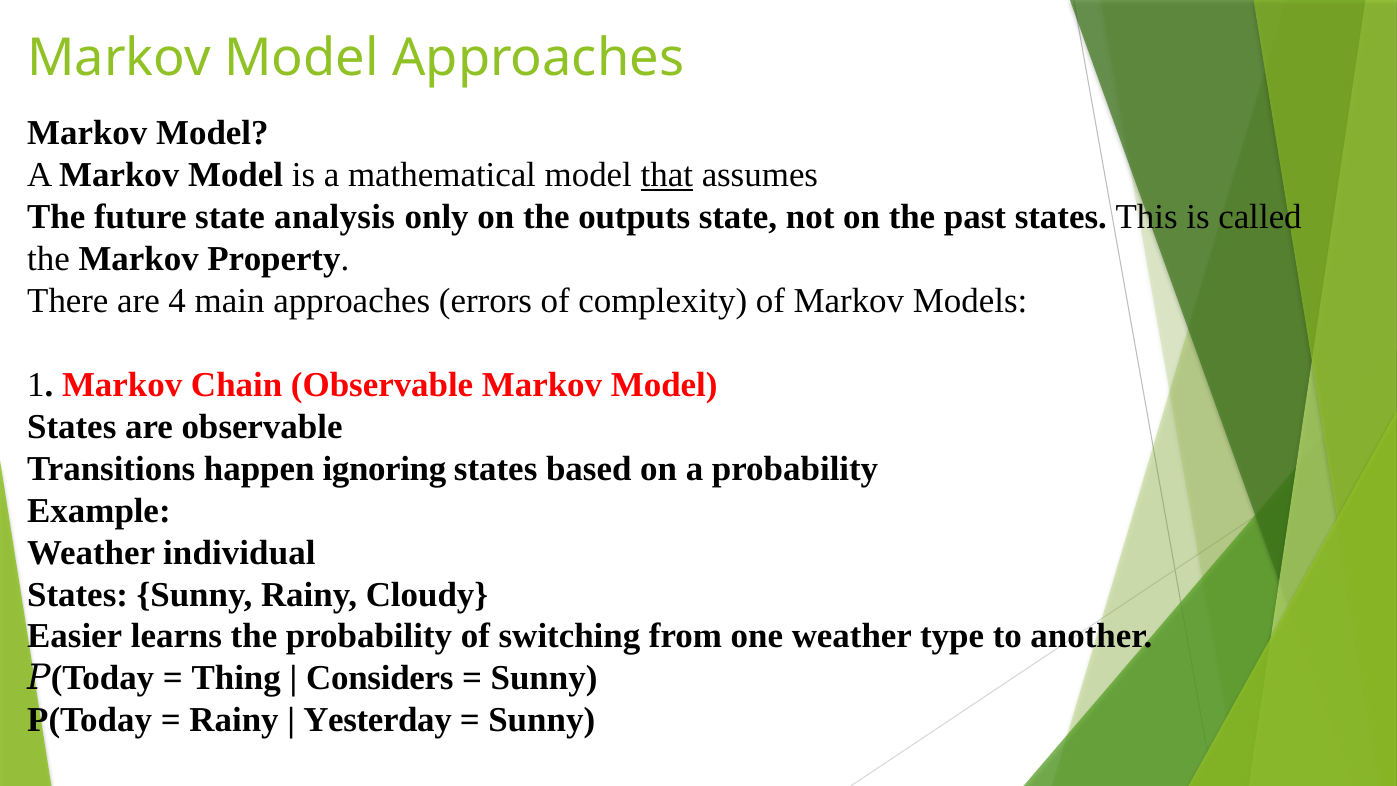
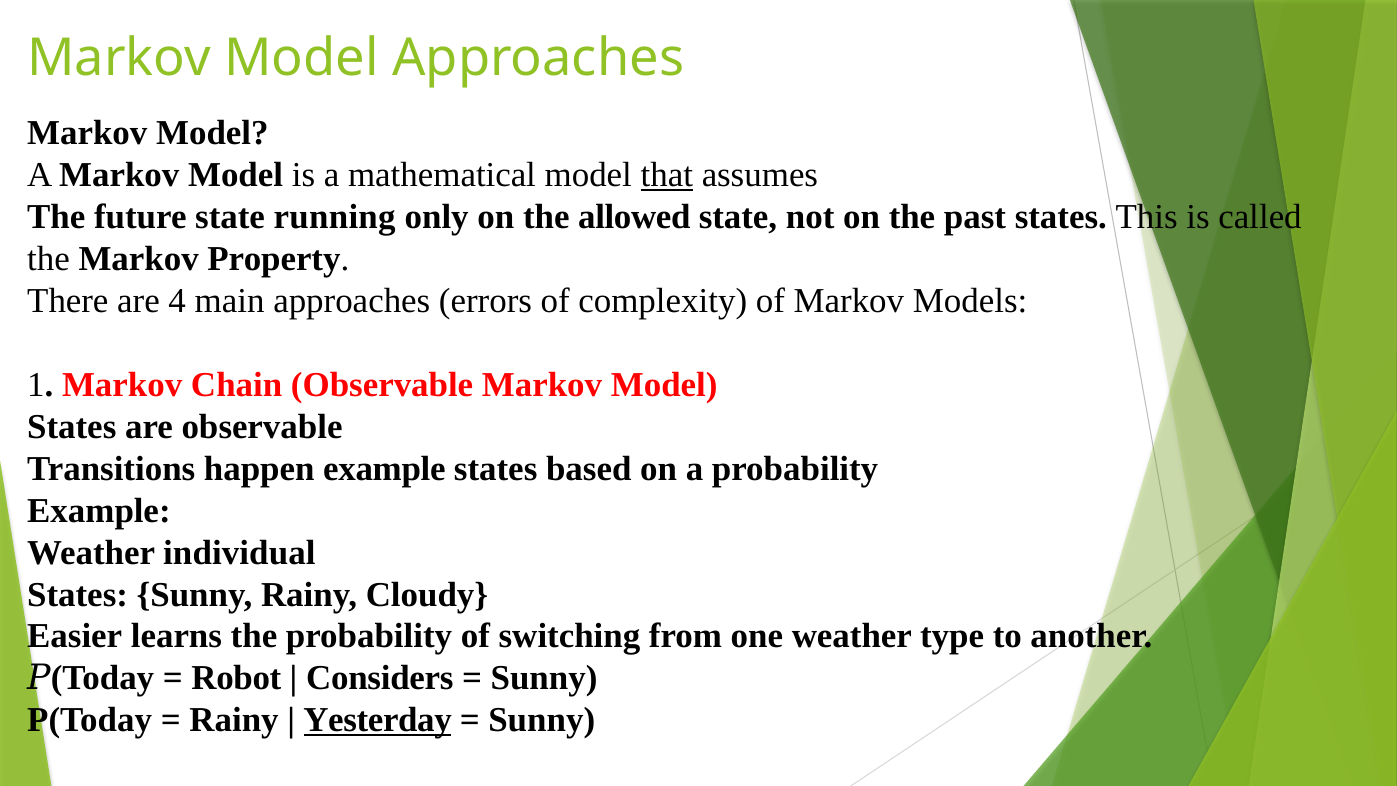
analysis: analysis -> running
outputs: outputs -> allowed
happen ignoring: ignoring -> example
Thing: Thing -> Robot
Yesterday underline: none -> present
